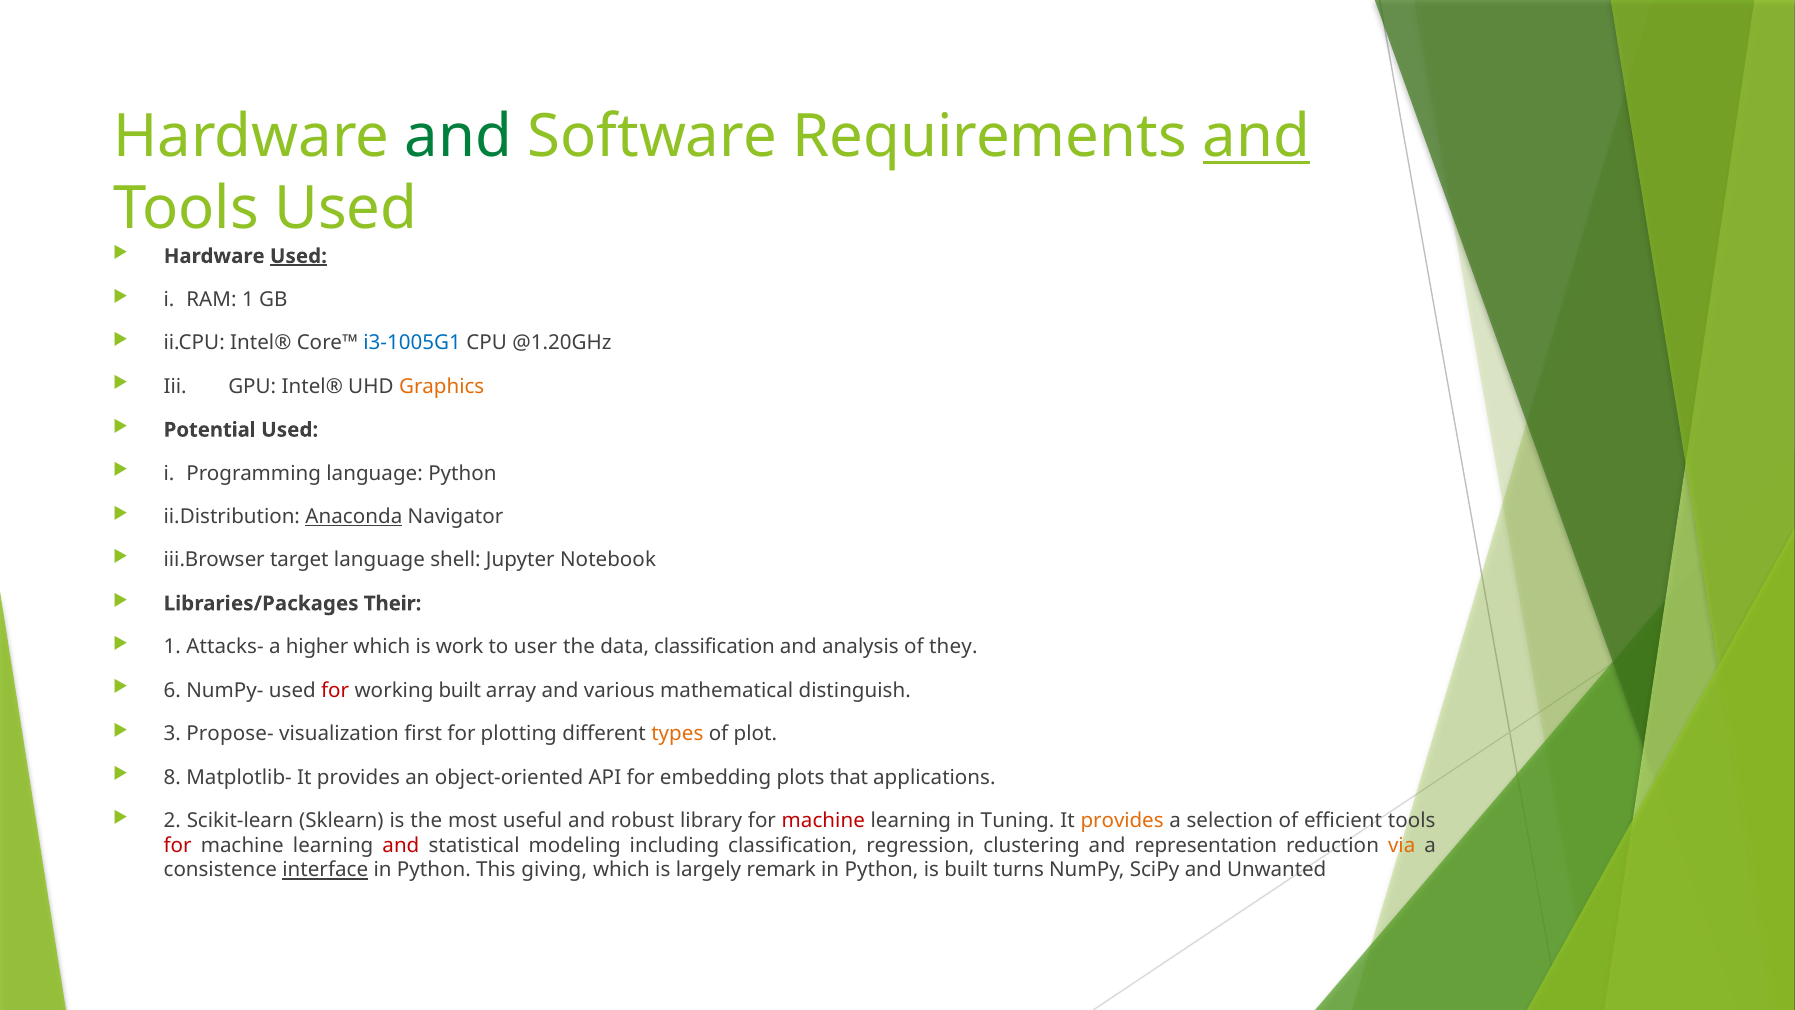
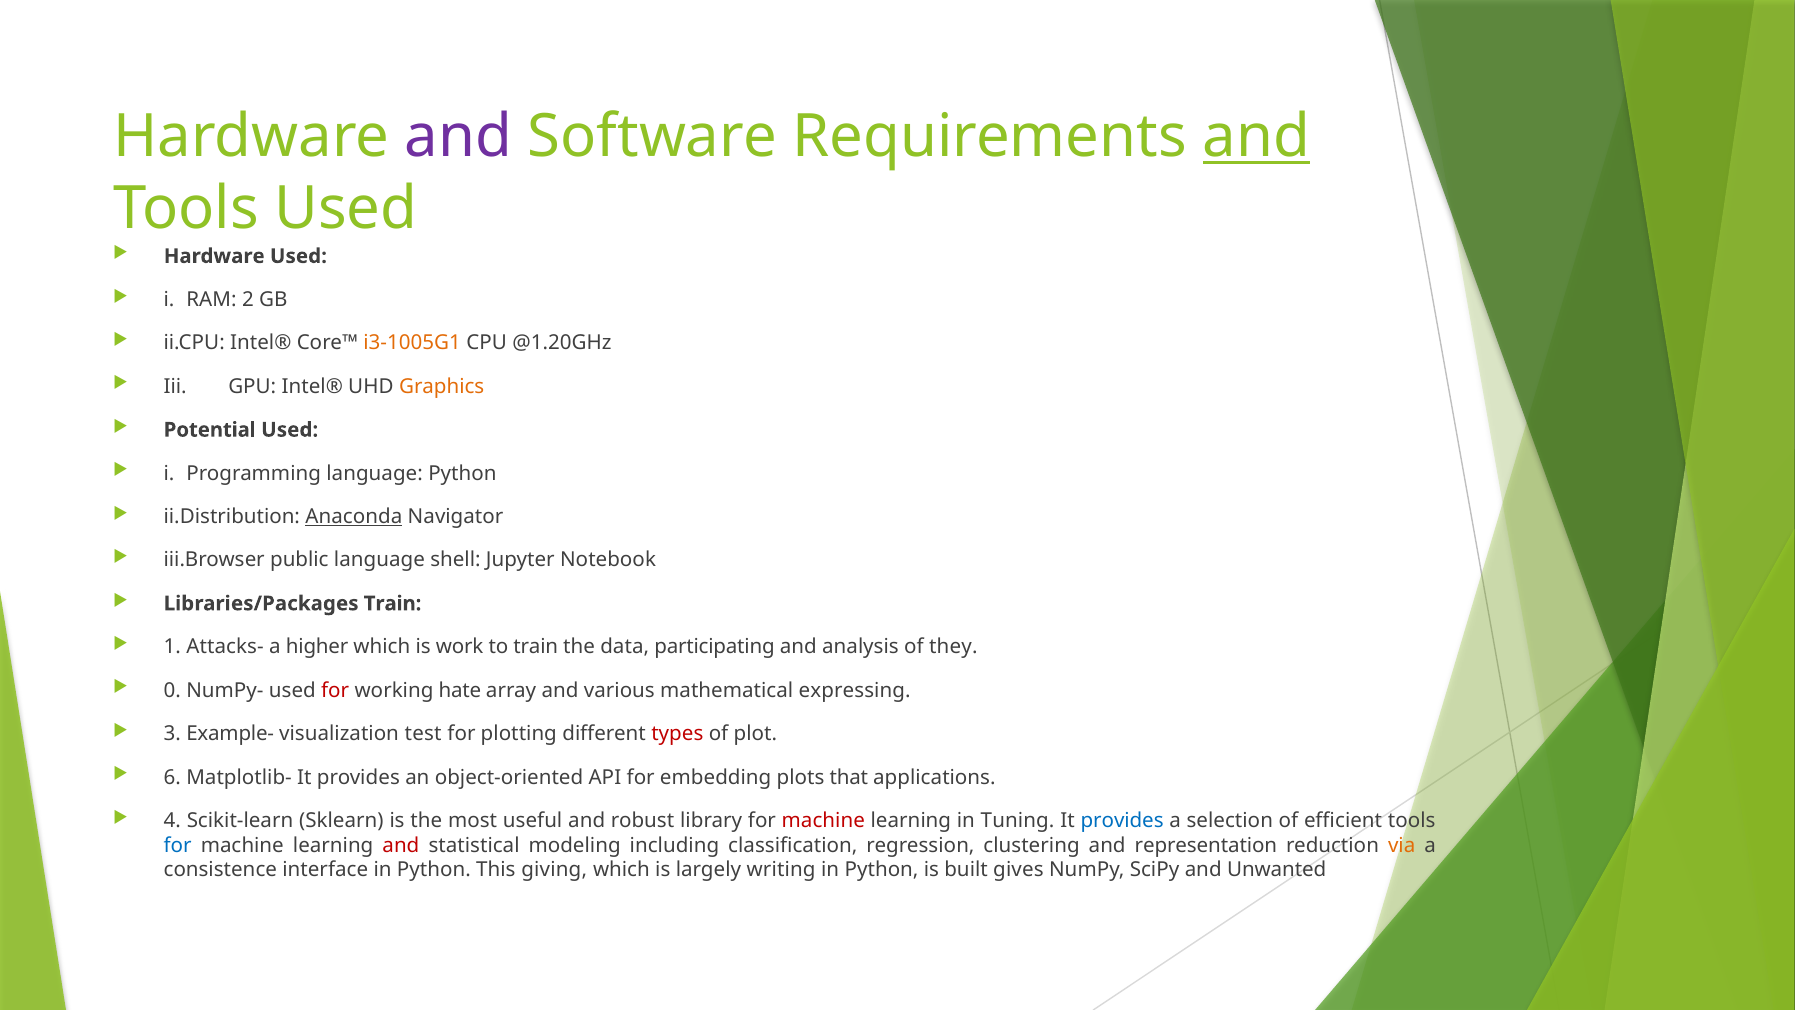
and at (459, 137) colour: green -> purple
Used at (298, 256) underline: present -> none
RAM 1: 1 -> 2
i3-1005G1 colour: blue -> orange
target: target -> public
Libraries/Packages Their: Their -> Train
to user: user -> train
data classification: classification -> participating
6: 6 -> 0
working built: built -> hate
distinguish: distinguish -> expressing
Propose-: Propose- -> Example-
first: first -> test
types colour: orange -> red
8: 8 -> 6
2: 2 -> 4
provides at (1122, 820) colour: orange -> blue
for at (178, 845) colour: red -> blue
interface underline: present -> none
remark: remark -> writing
turns: turns -> gives
